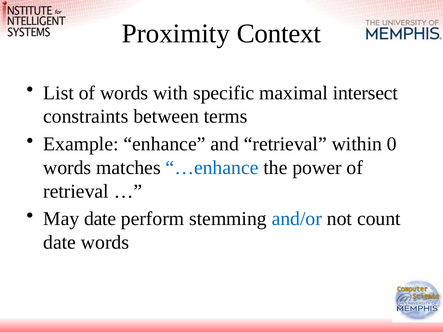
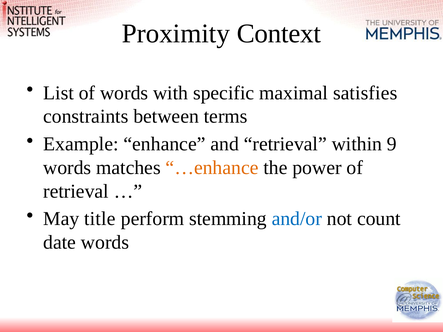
intersect: intersect -> satisfies
0: 0 -> 9
…enhance colour: blue -> orange
May date: date -> title
